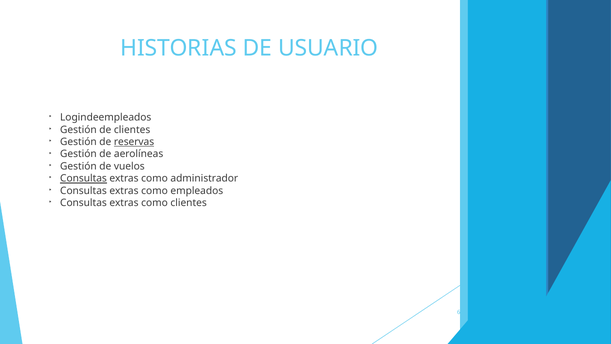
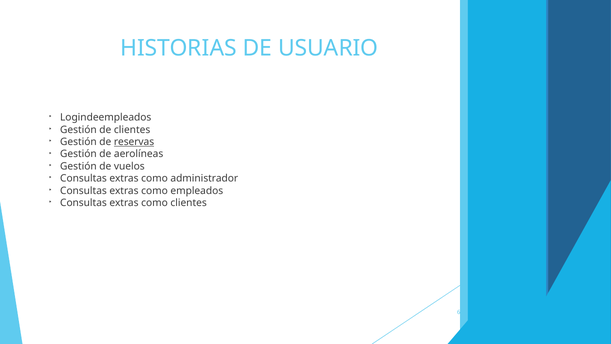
Consultas at (83, 178) underline: present -> none
